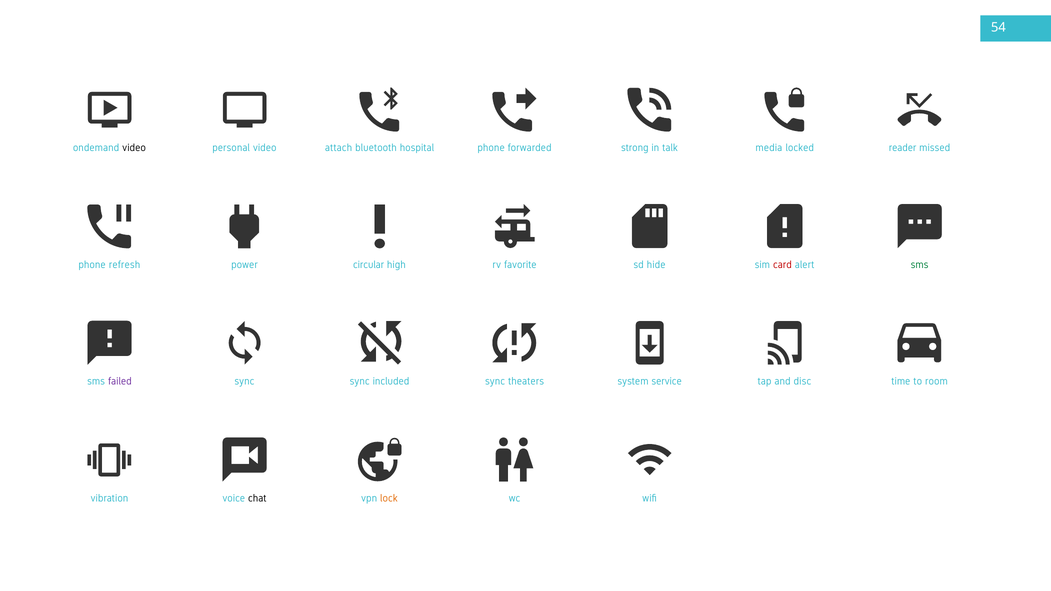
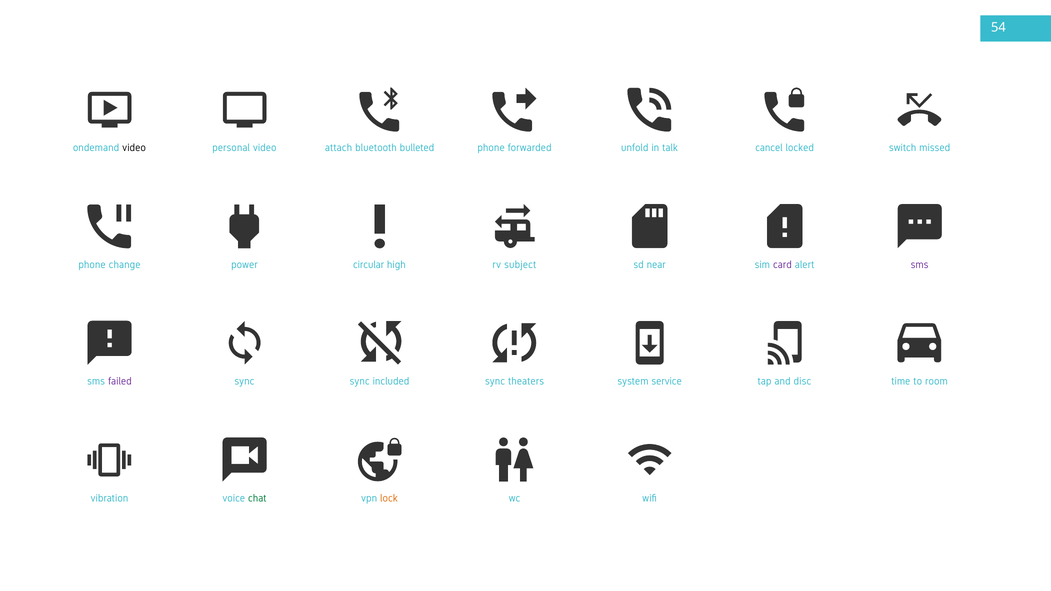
hospital: hospital -> bulleted
strong: strong -> unfold
media: media -> cancel
reader: reader -> switch
refresh: refresh -> change
favorite: favorite -> subject
hide: hide -> near
card colour: red -> purple
sms at (920, 265) colour: green -> purple
chat colour: black -> green
